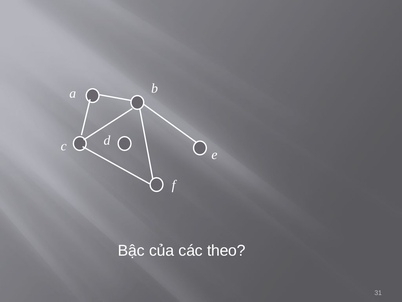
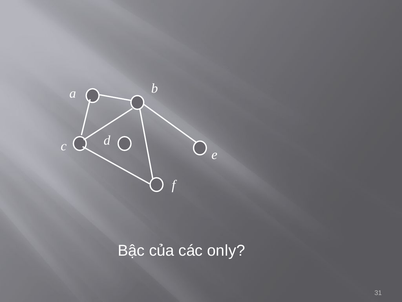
theo: theo -> only
